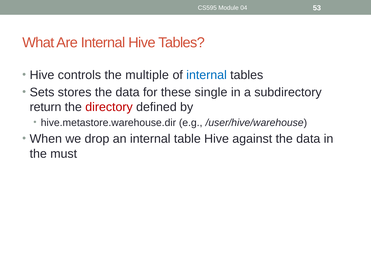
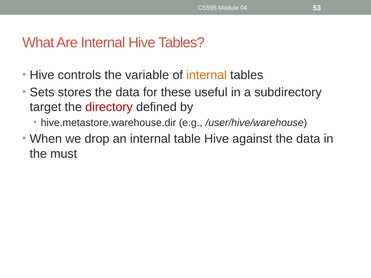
multiple: multiple -> variable
internal at (207, 75) colour: blue -> orange
single: single -> useful
return: return -> target
